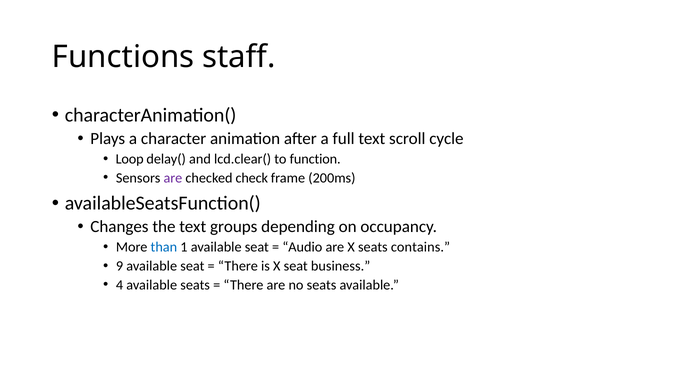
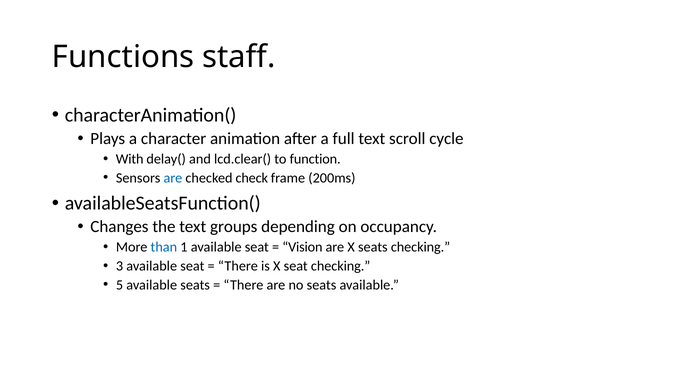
Loop: Loop -> With
are at (173, 178) colour: purple -> blue
Audio: Audio -> Vision
seats contains: contains -> checking
9: 9 -> 3
seat business: business -> checking
4: 4 -> 5
